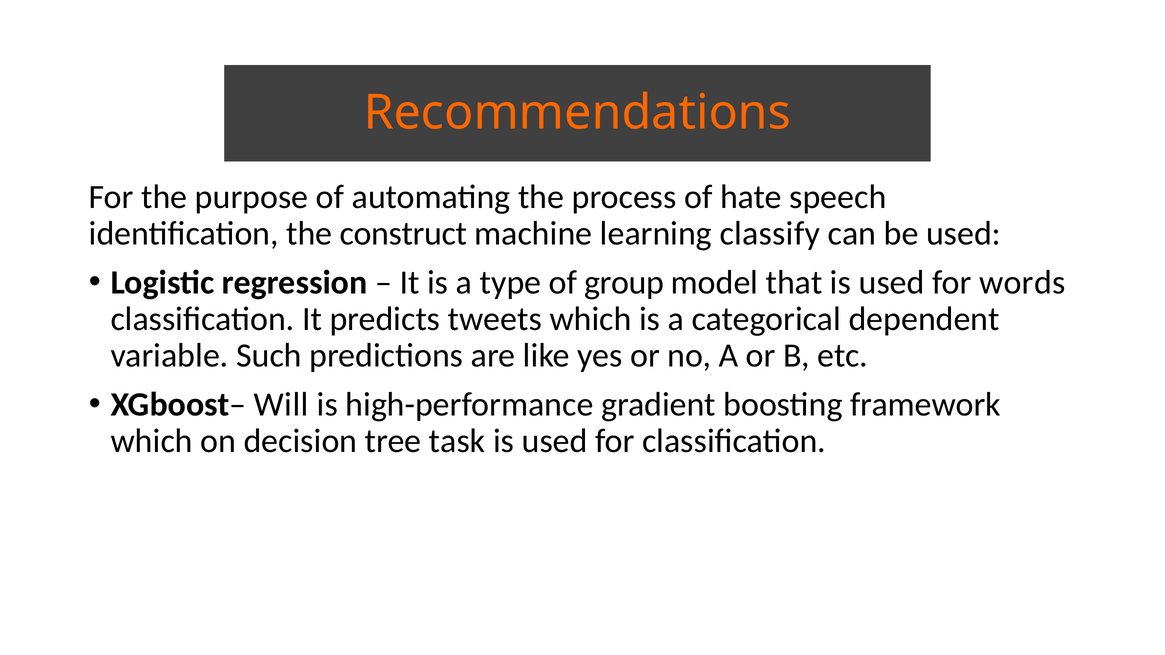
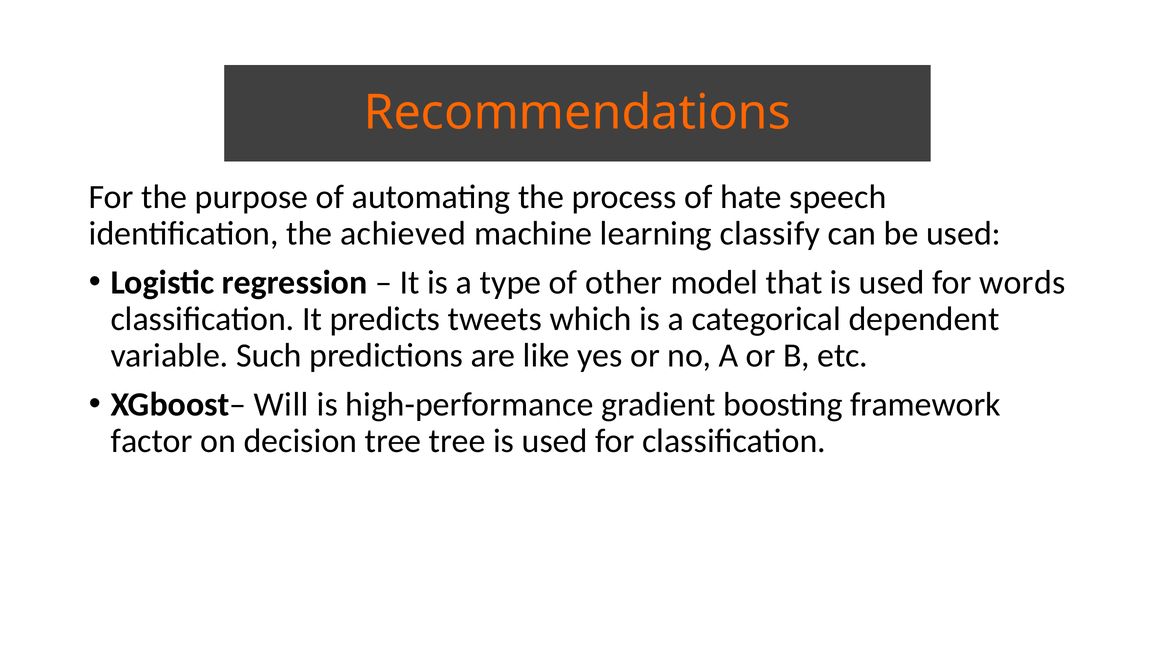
construct: construct -> achieved
group: group -> other
which at (152, 441): which -> factor
tree task: task -> tree
